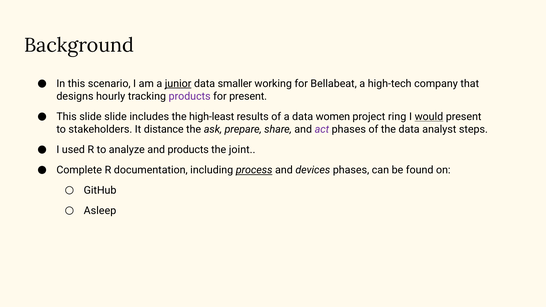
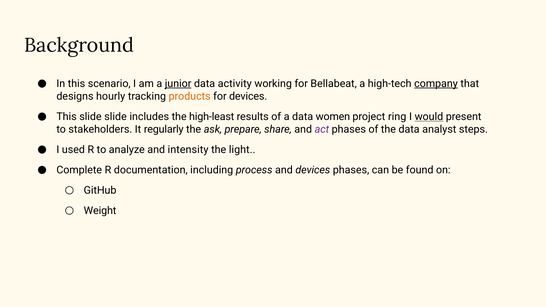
smaller: smaller -> activity
company underline: none -> present
products at (190, 96) colour: purple -> orange
for present: present -> devices
distance: distance -> regularly
and products: products -> intensity
joint: joint -> light
process underline: present -> none
Asleep: Asleep -> Weight
